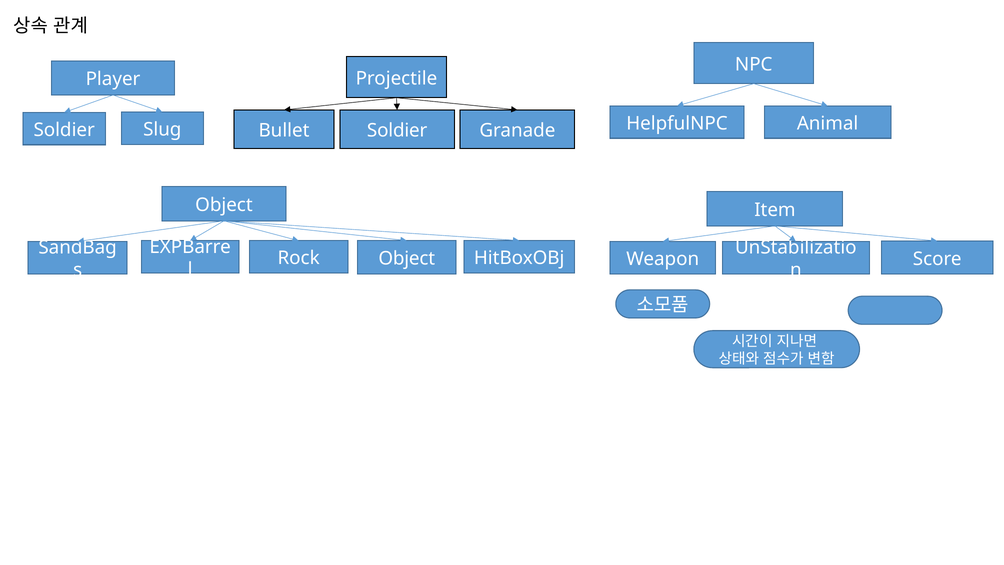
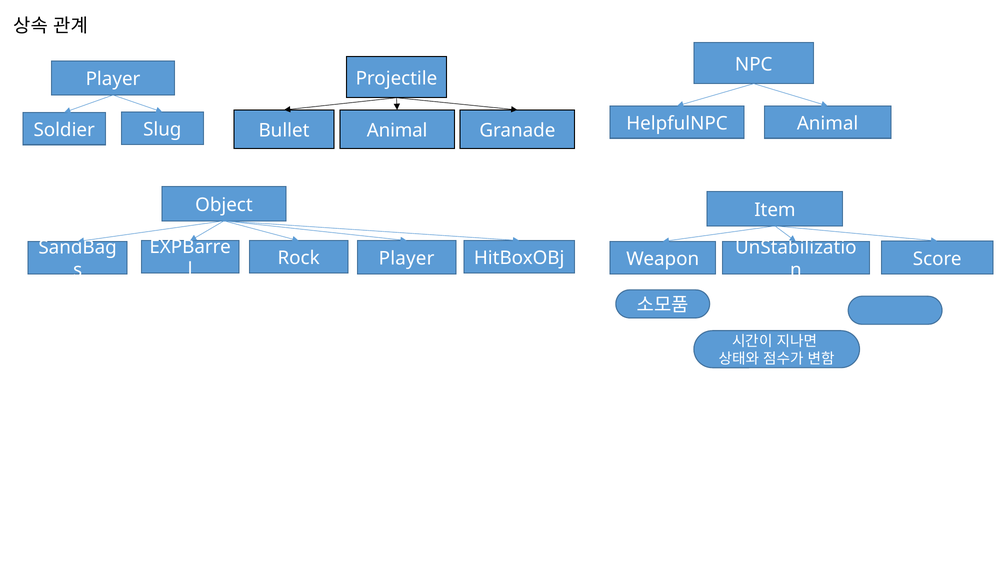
Bullet Soldier: Soldier -> Animal
Object at (407, 258): Object -> Player
